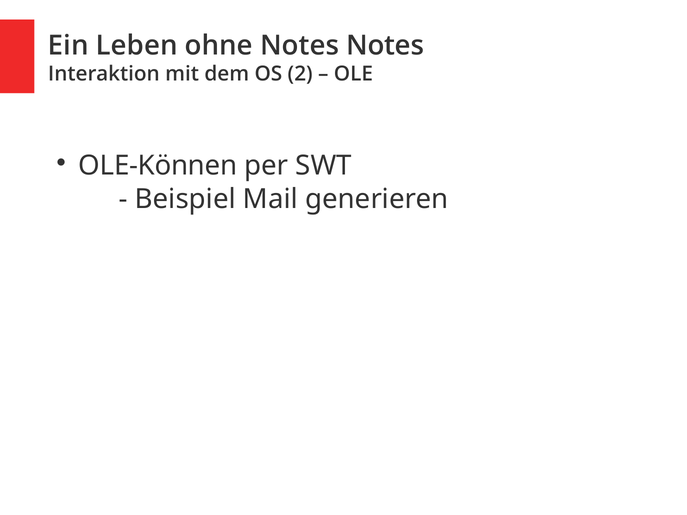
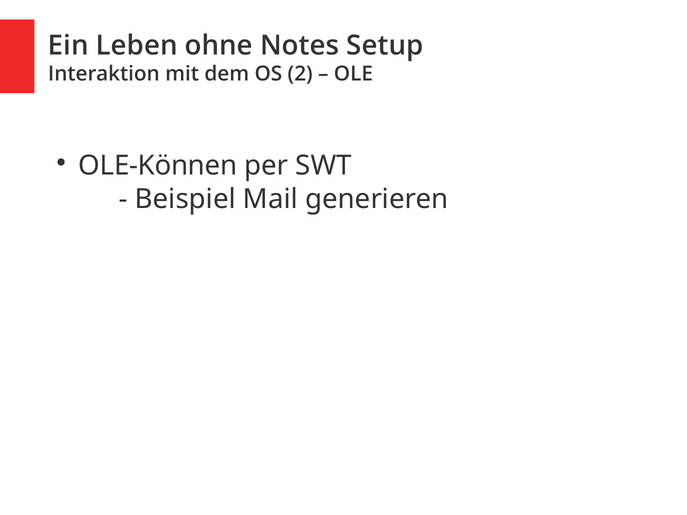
Notes Notes: Notes -> Setup
